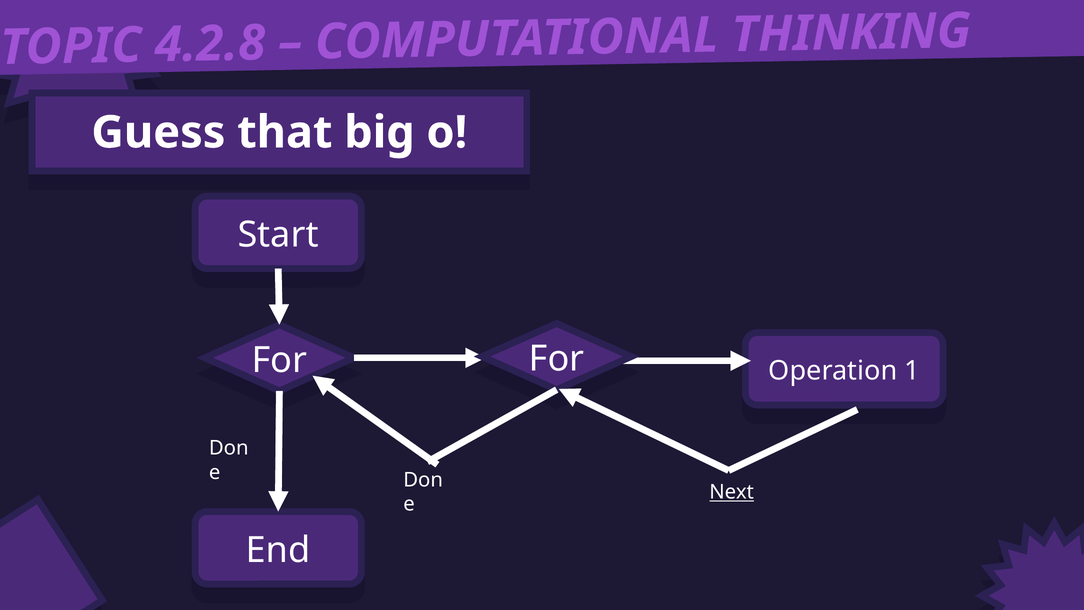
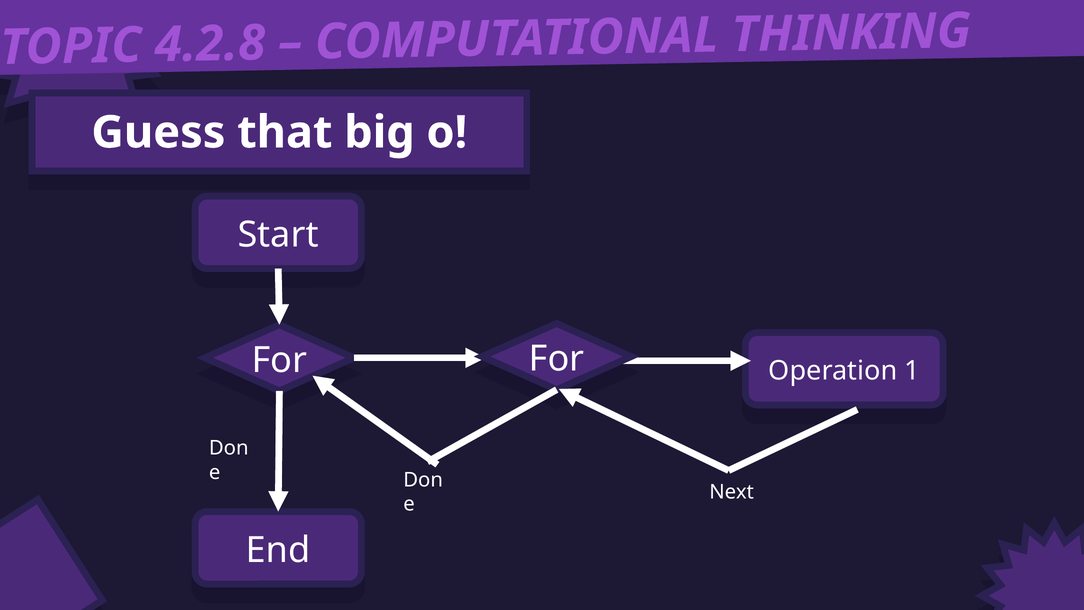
Next underline: present -> none
